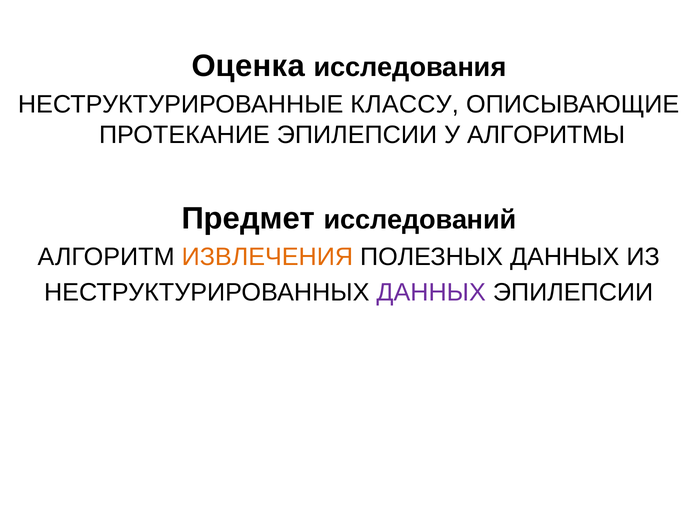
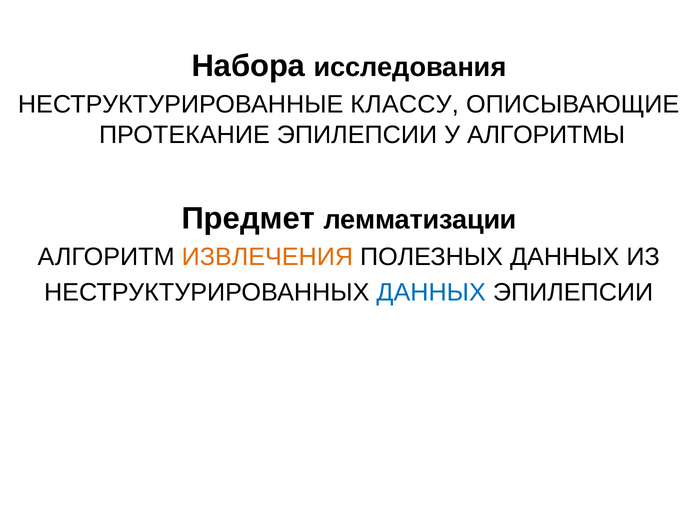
Оценка: Оценка -> Набора
исследований: исследований -> лемматизации
ДАННЫХ at (431, 293) colour: purple -> blue
